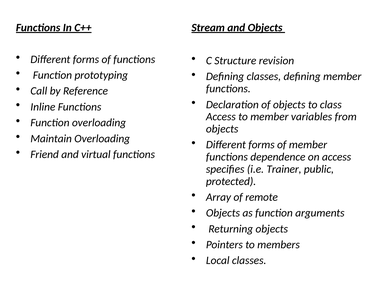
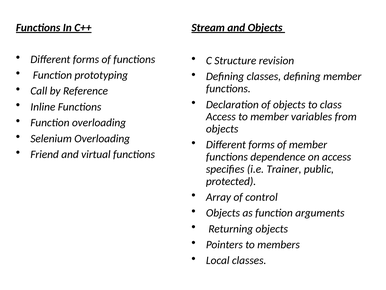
Maintain: Maintain -> Selenium
remote: remote -> control
